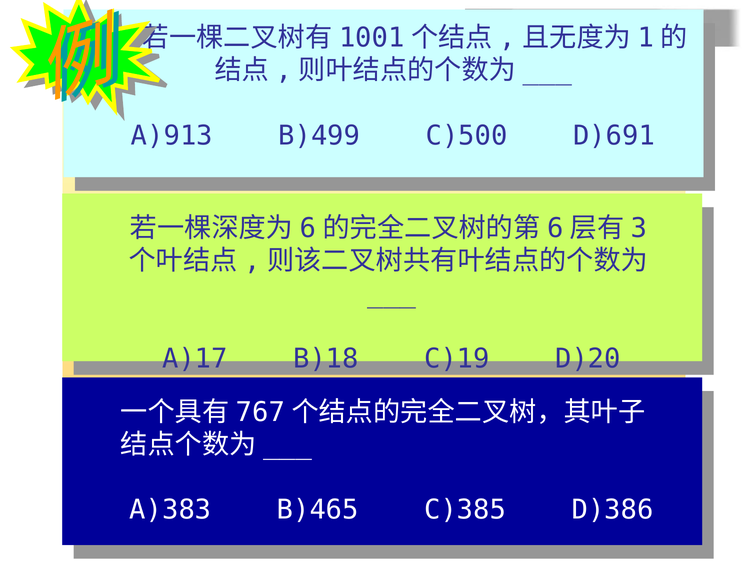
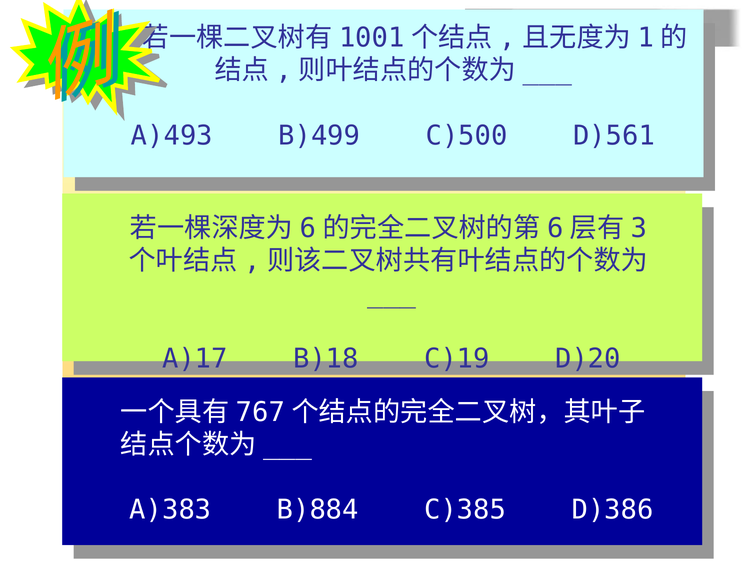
A)913: A)913 -> A)493
D)691: D)691 -> D)561
B)465: B)465 -> B)884
